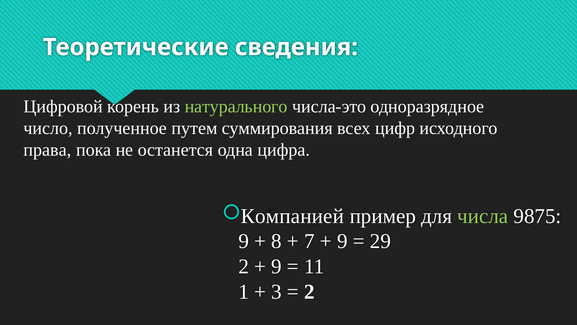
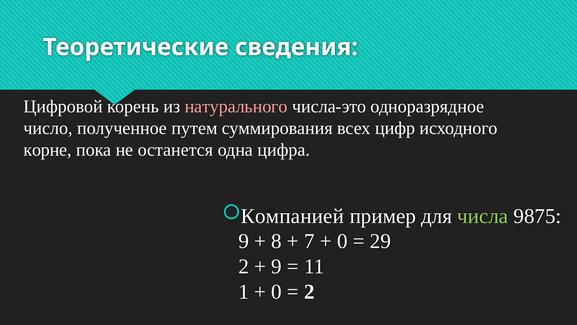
натурального colour: light green -> pink
права: права -> корне
9 at (342, 241): 9 -> 0
3 at (276, 292): 3 -> 0
